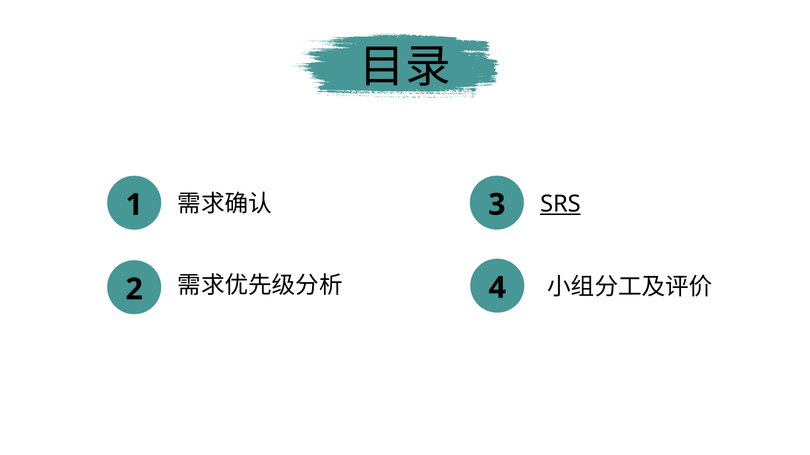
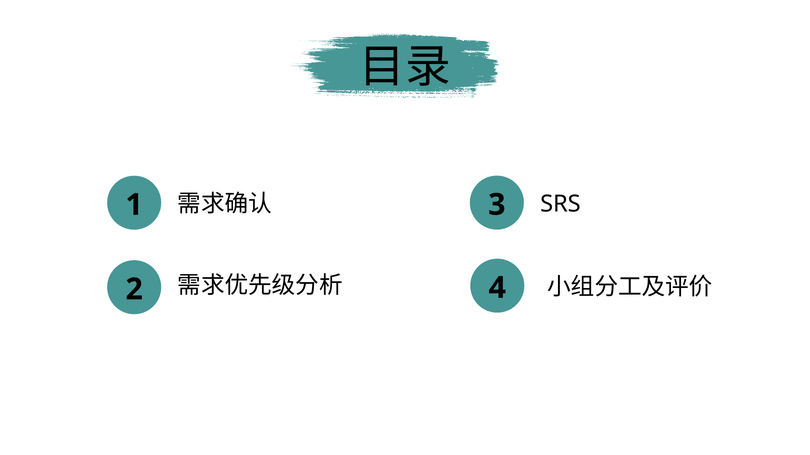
SRS underline: present -> none
